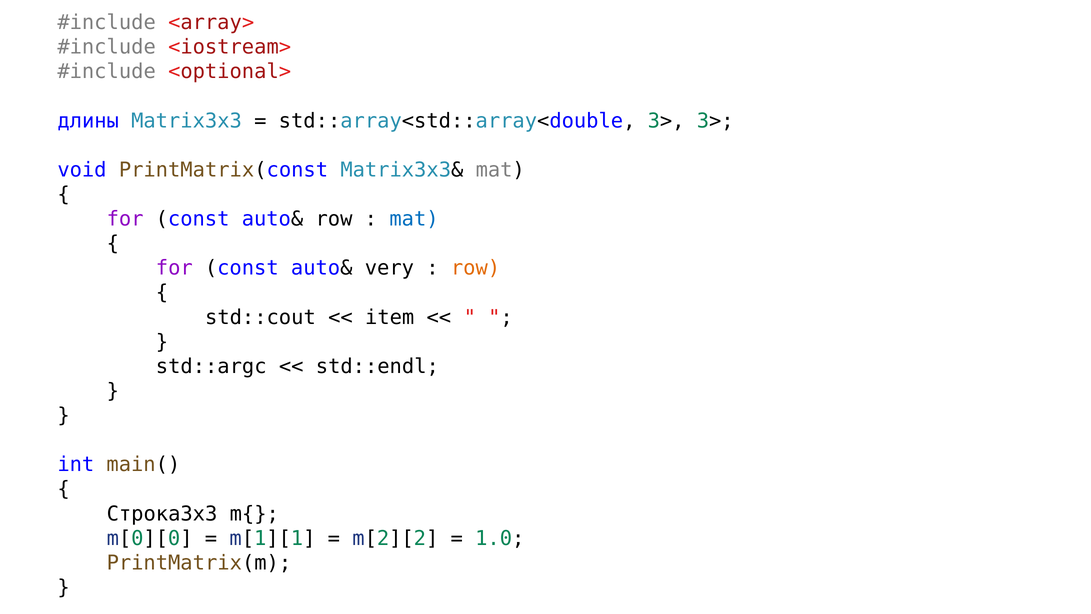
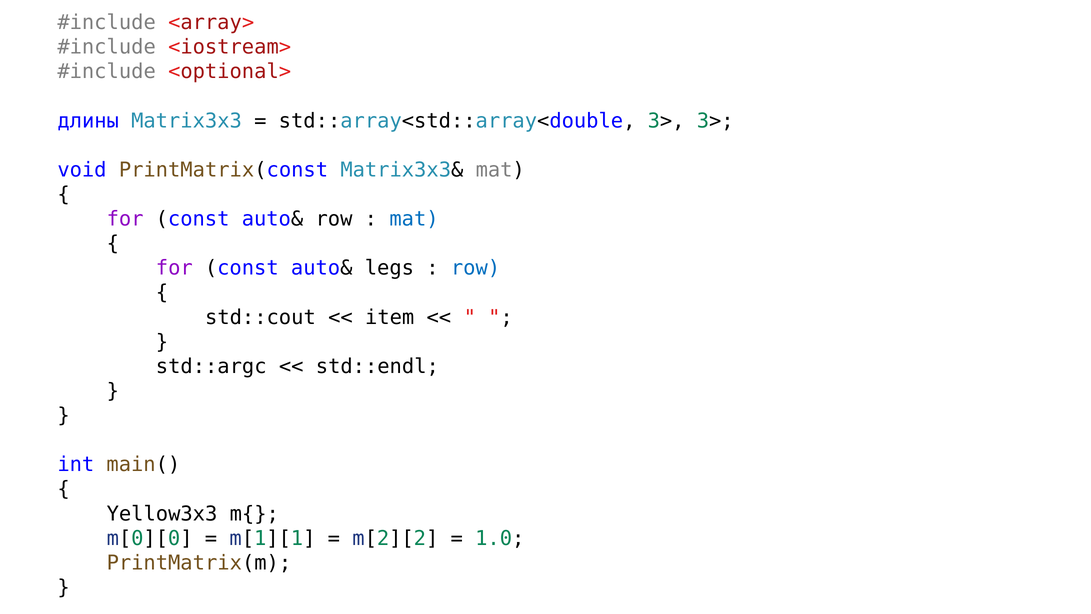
very: very -> legs
row at (476, 268) colour: orange -> blue
Строка3x3: Строка3x3 -> Yellow3x3
